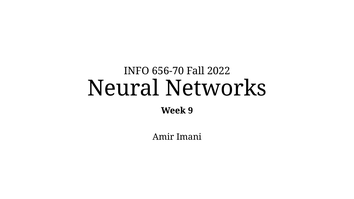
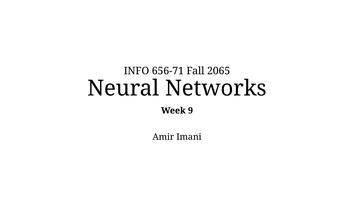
656-70: 656-70 -> 656-71
2022: 2022 -> 2065
